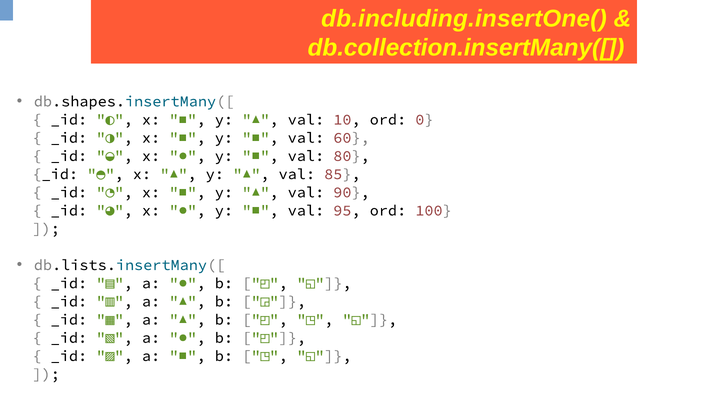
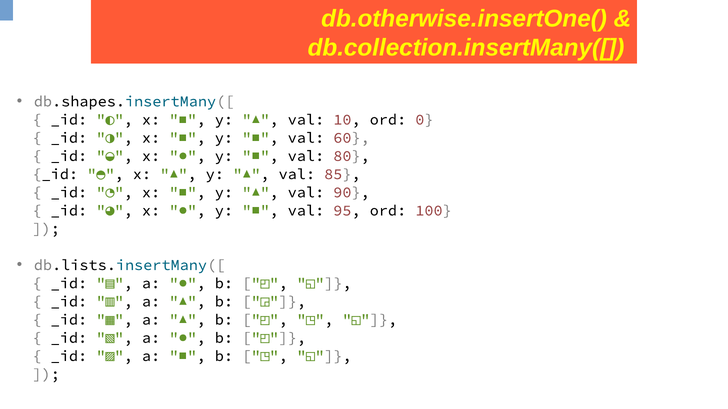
db.including.insertOne(: db.including.insertOne( -> db.otherwise.insertOne(
